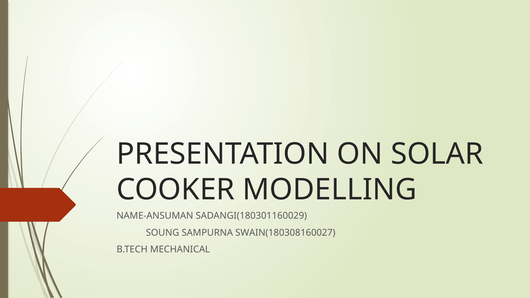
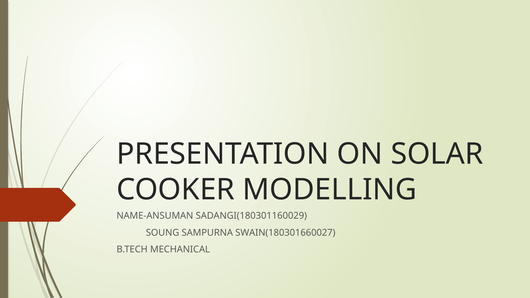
SWAIN(180308160027: SWAIN(180308160027 -> SWAIN(180301660027
